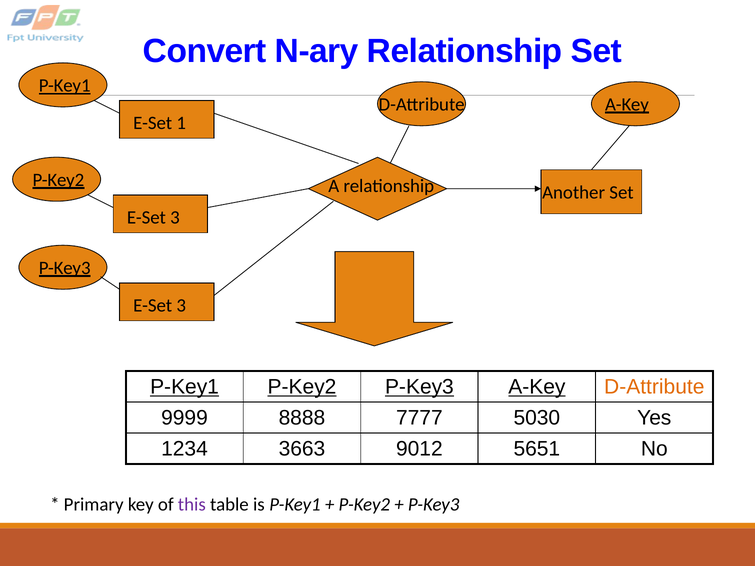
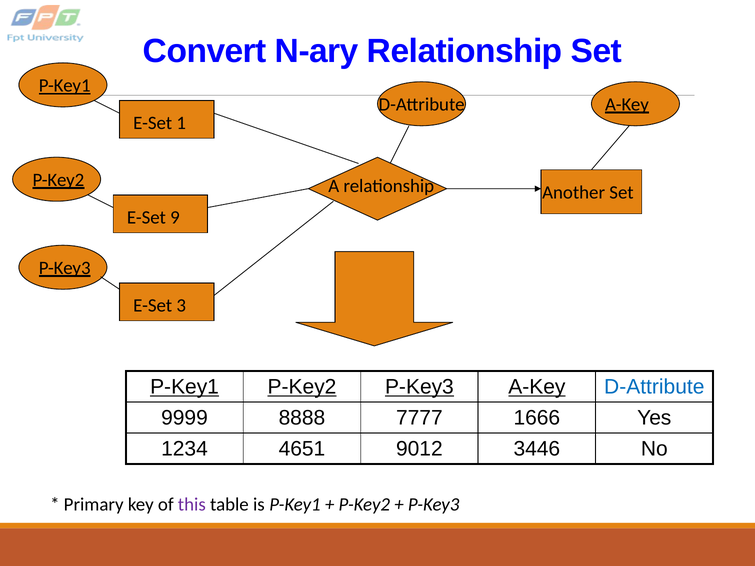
3 at (175, 218): 3 -> 9
D-Attribute at (654, 387) colour: orange -> blue
5030: 5030 -> 1666
3663: 3663 -> 4651
5651: 5651 -> 3446
